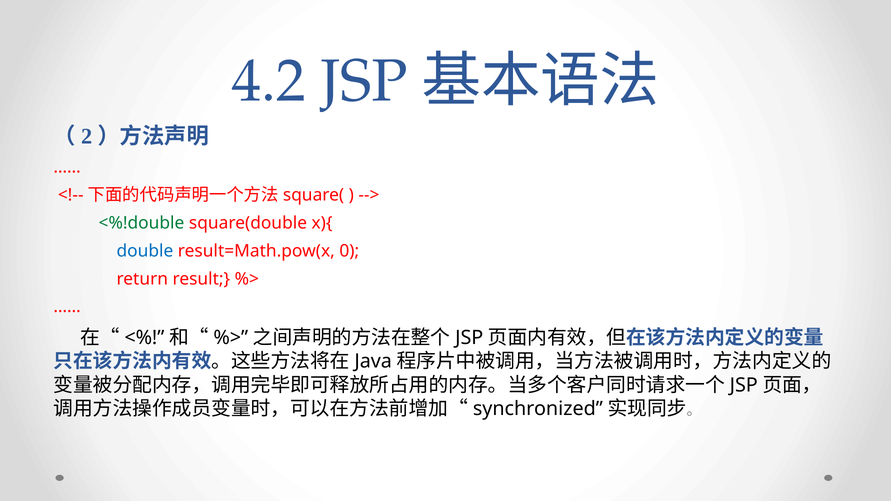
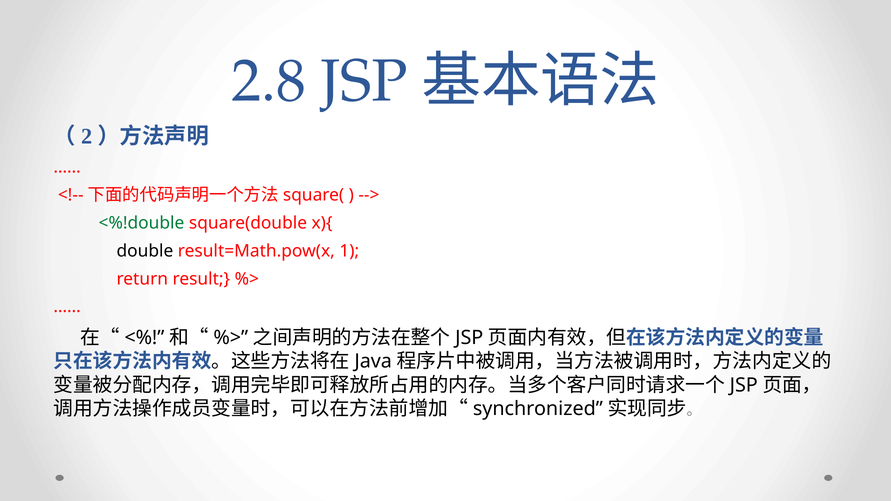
4.2: 4.2 -> 2.8
double colour: blue -> black
0: 0 -> 1
